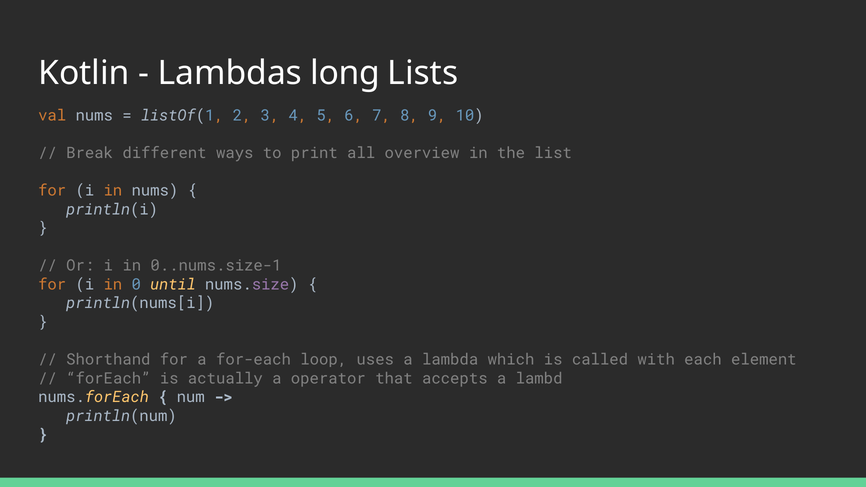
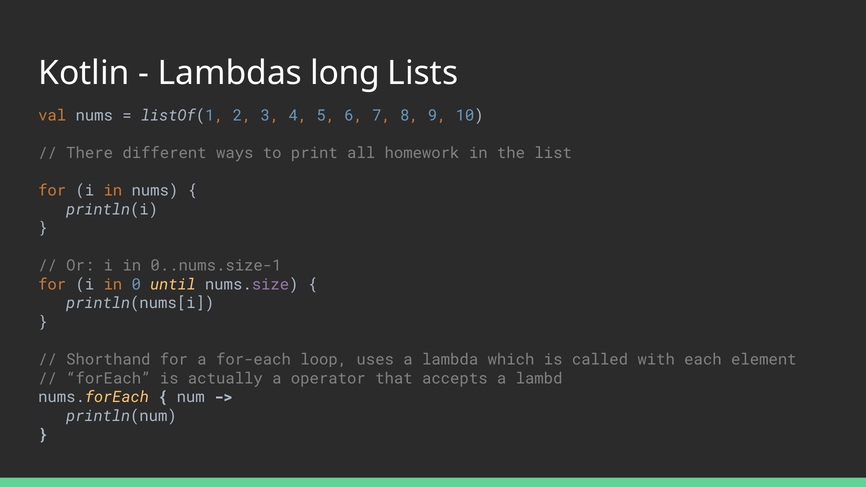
Break: Break -> There
overview: overview -> homework
